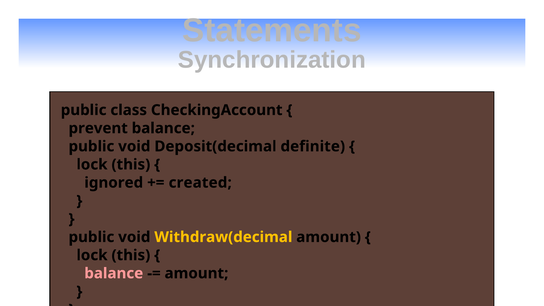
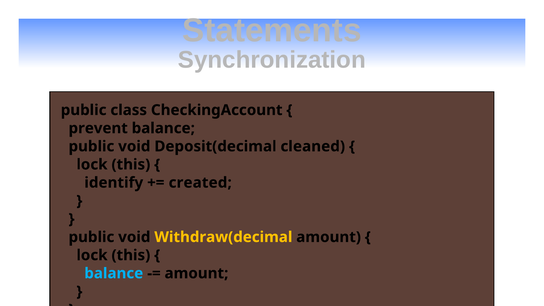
definite: definite -> cleaned
ignored: ignored -> identify
balance at (114, 273) colour: pink -> light blue
